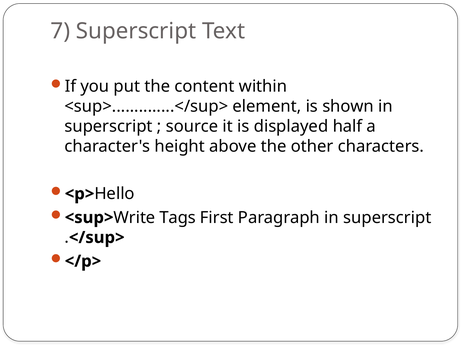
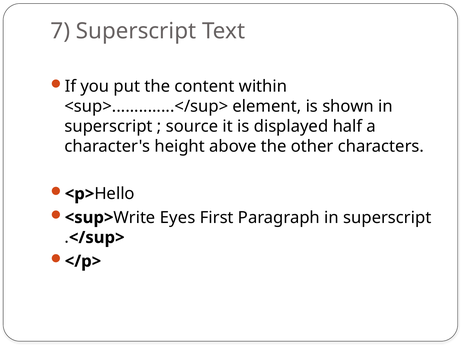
Tags: Tags -> Eyes
